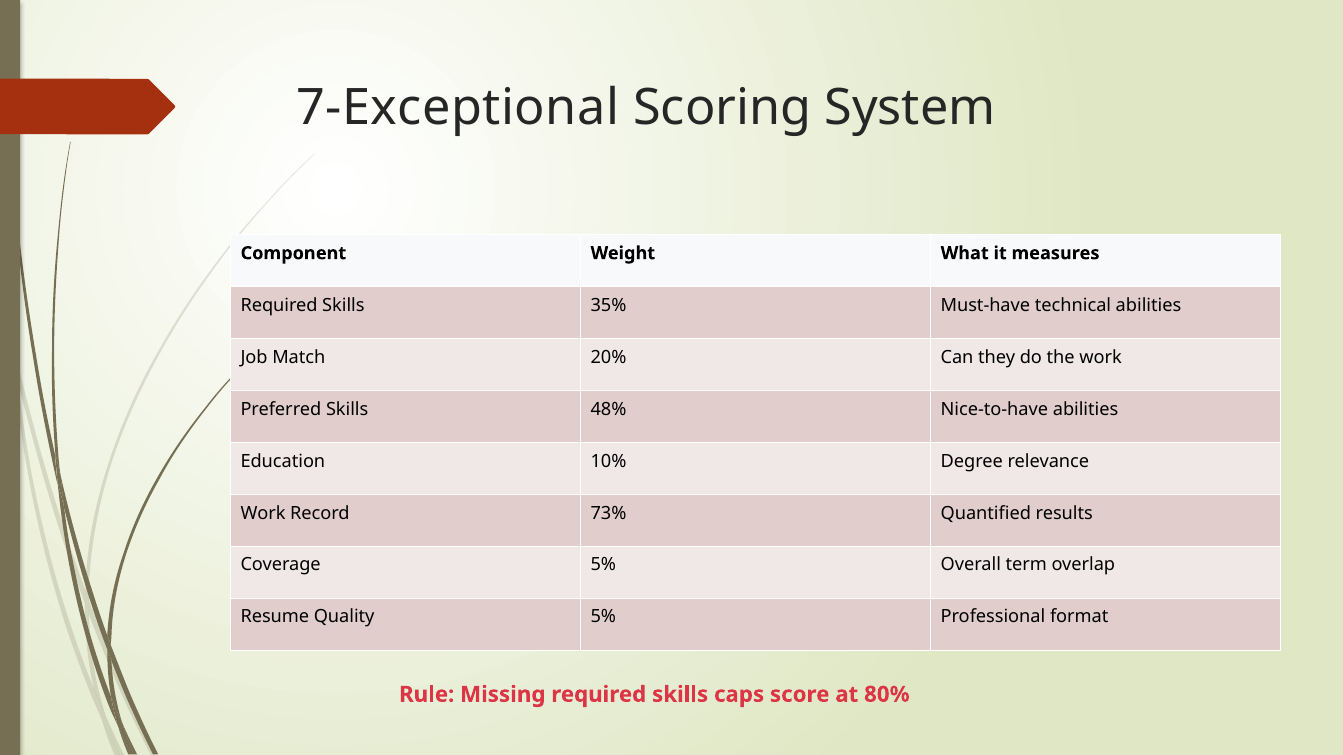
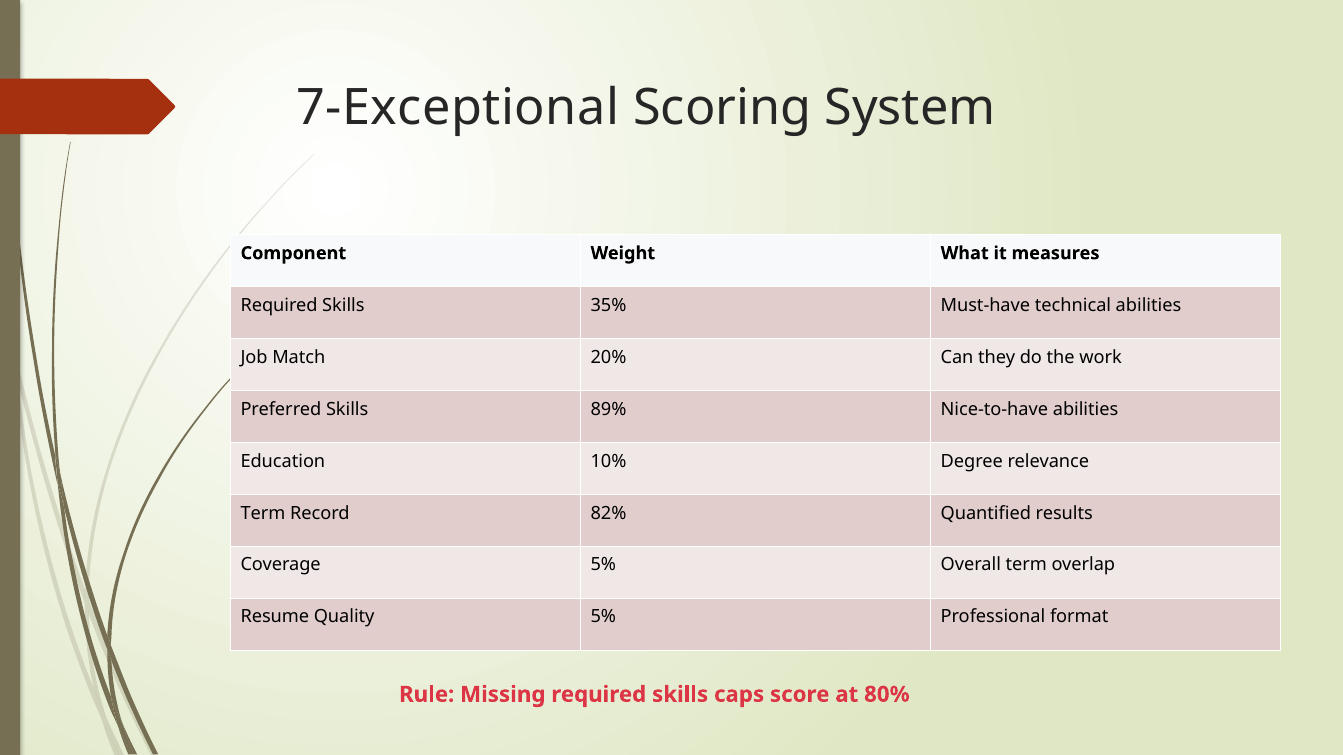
48%: 48% -> 89%
Work at (263, 513): Work -> Term
73%: 73% -> 82%
